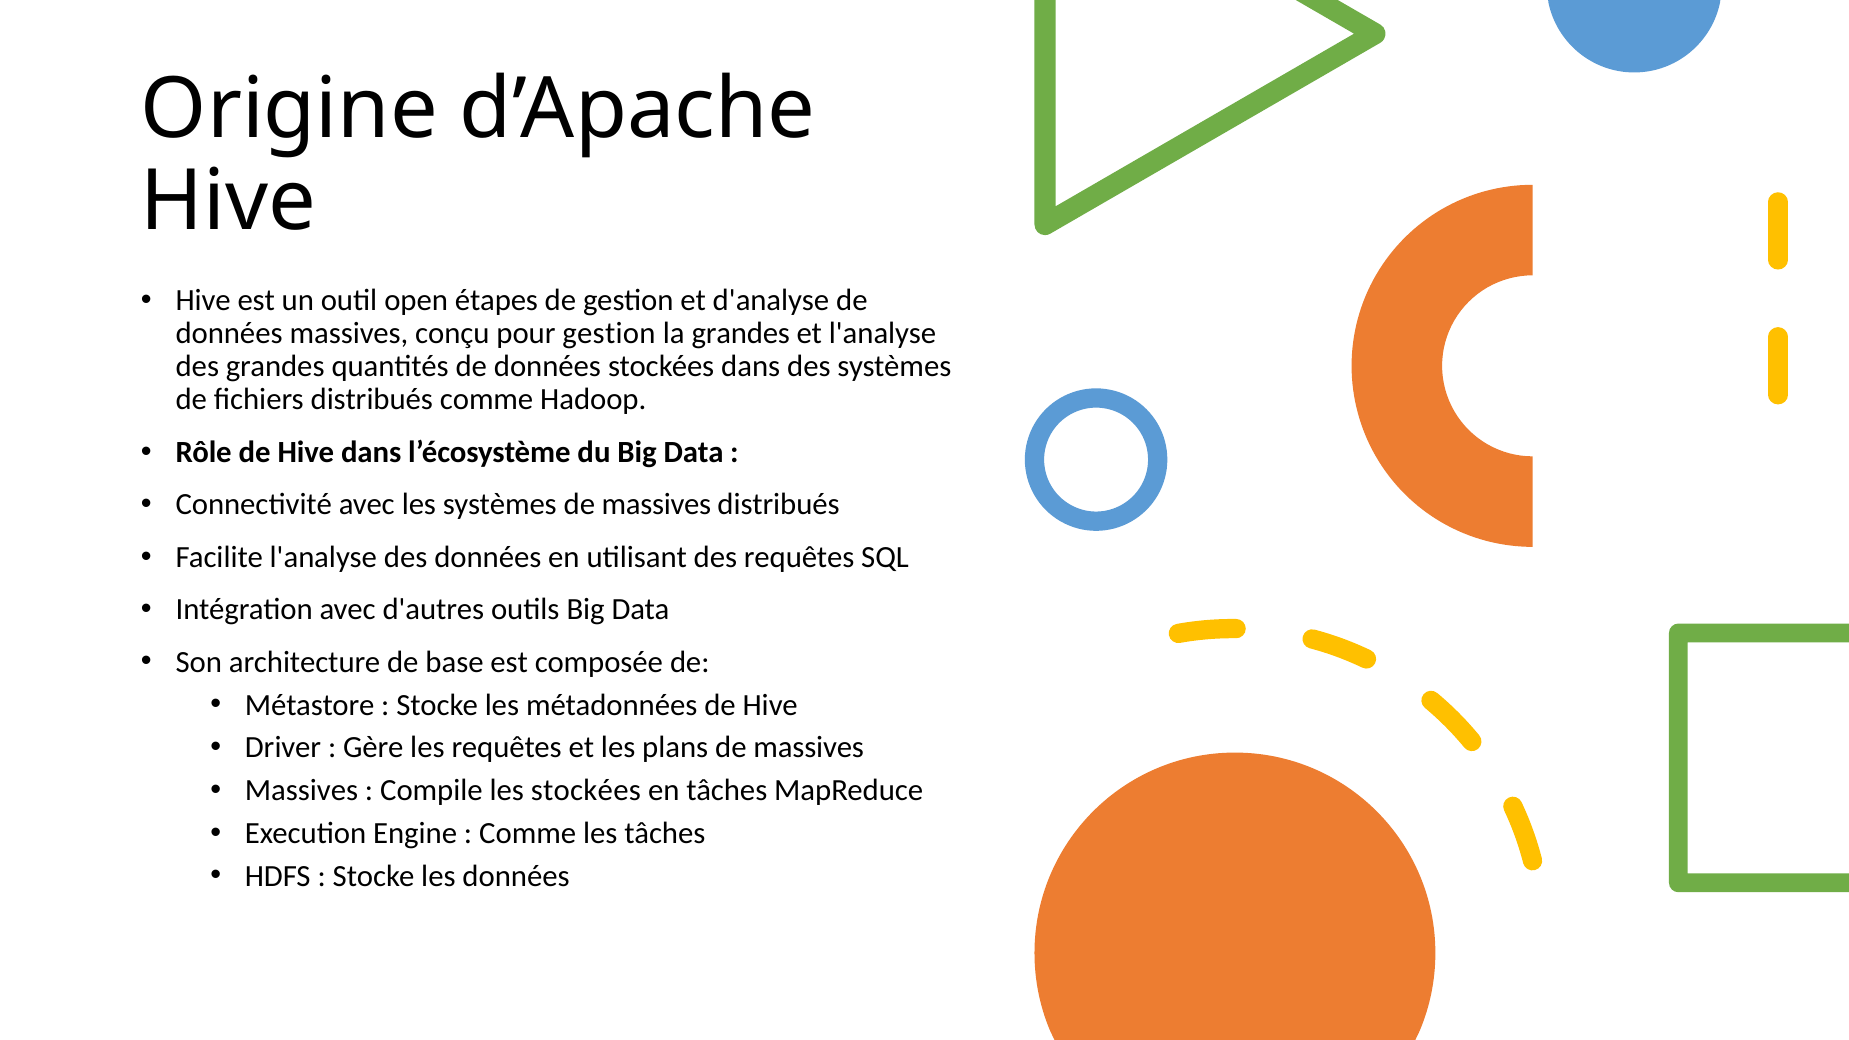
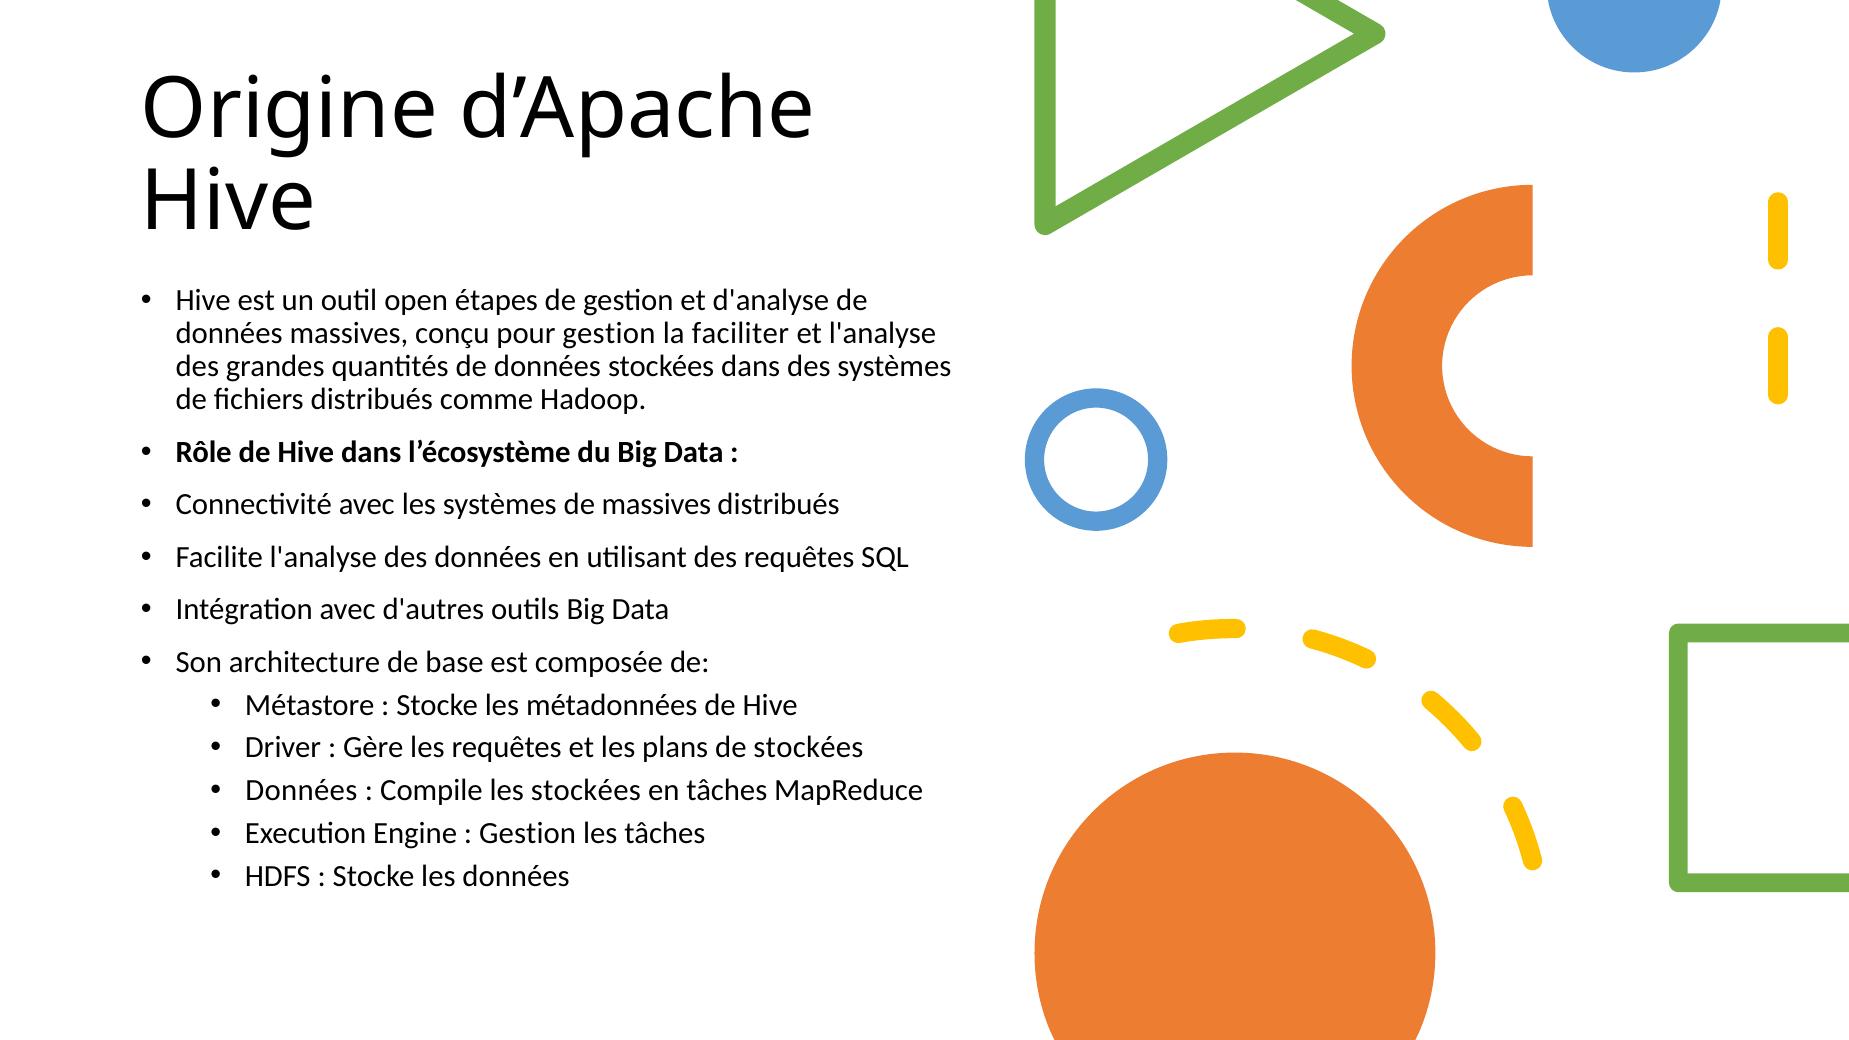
la grandes: grandes -> faciliter
plans de massives: massives -> stockées
Massives at (302, 791): Massives -> Données
Comme at (528, 833): Comme -> Gestion
